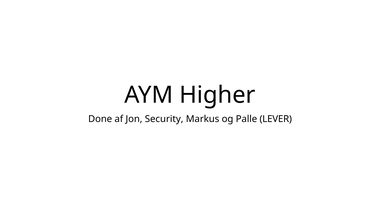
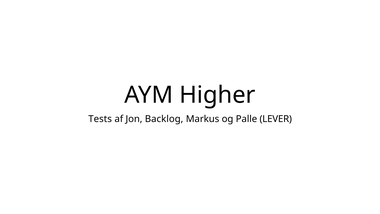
Done: Done -> Tests
Security: Security -> Backlog
